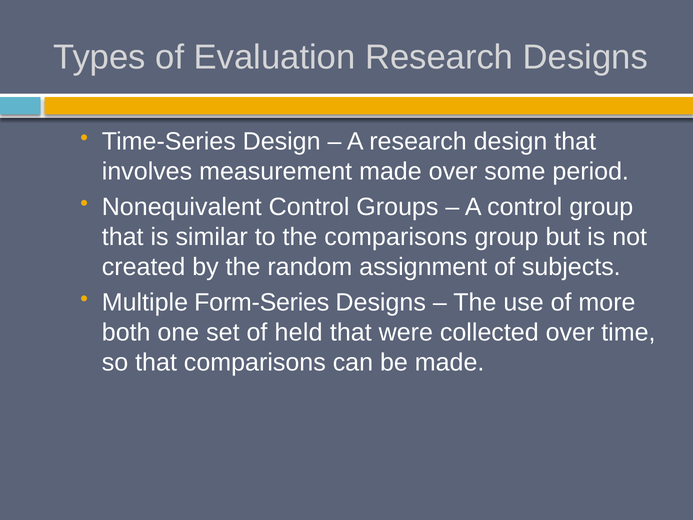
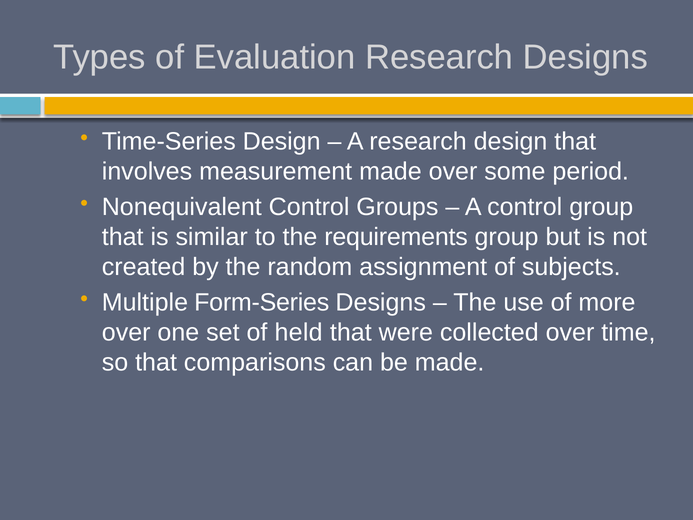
the comparisons: comparisons -> requirements
both at (126, 332): both -> over
